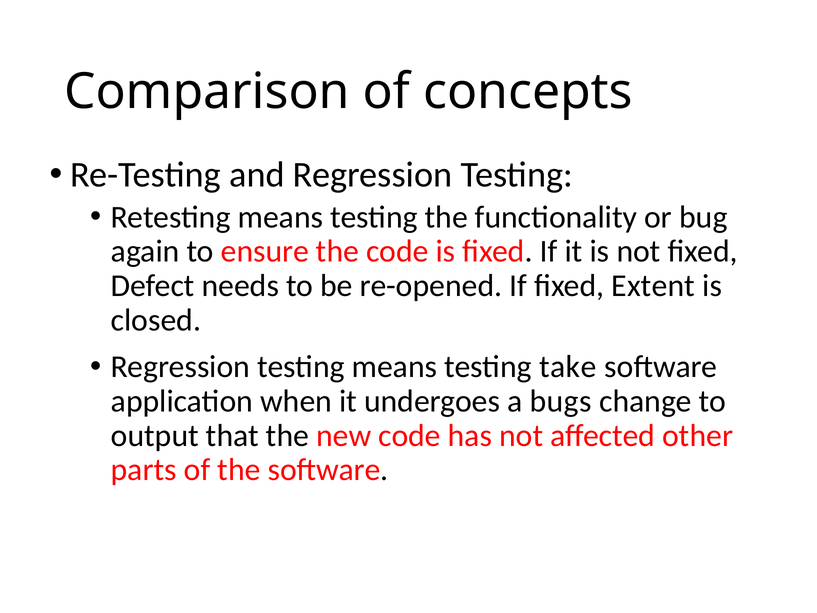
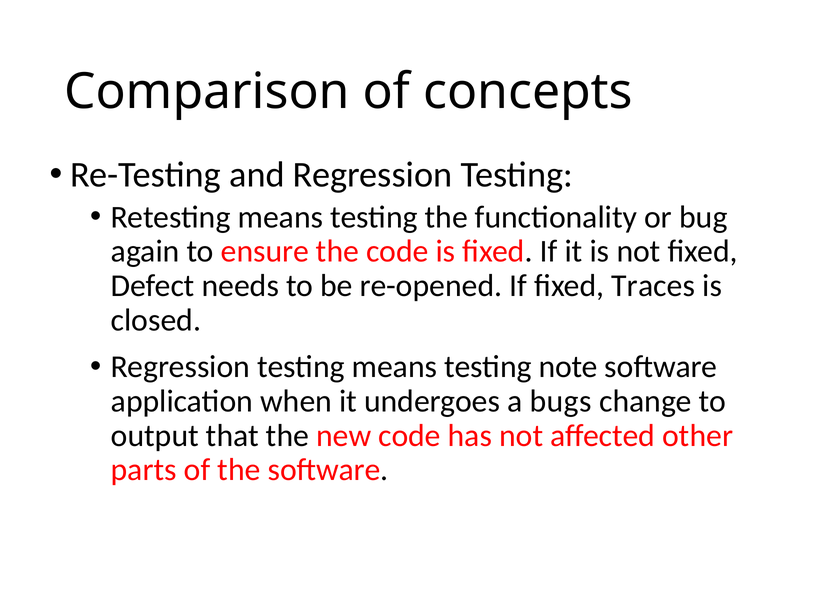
Extent: Extent -> Traces
take: take -> note
